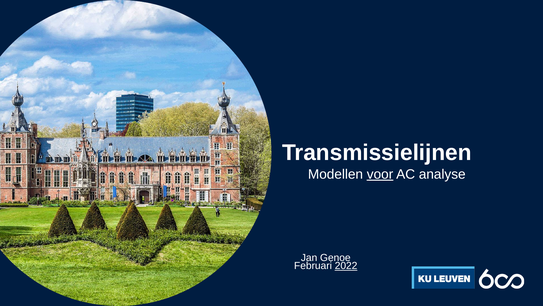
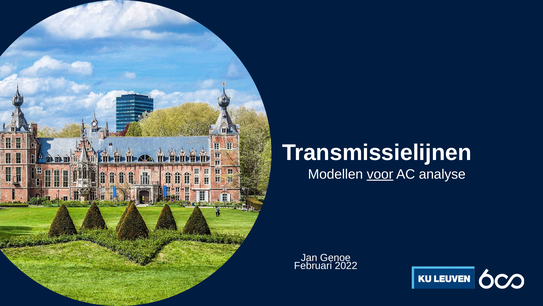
2022 underline: present -> none
